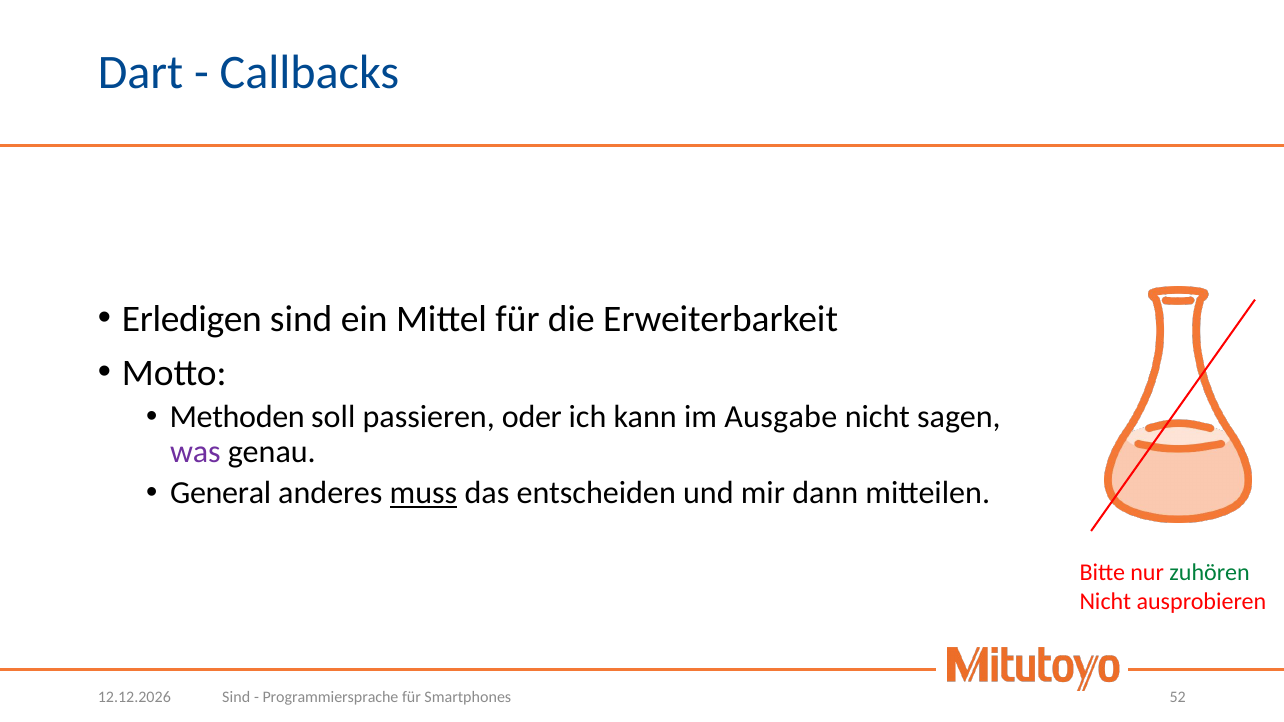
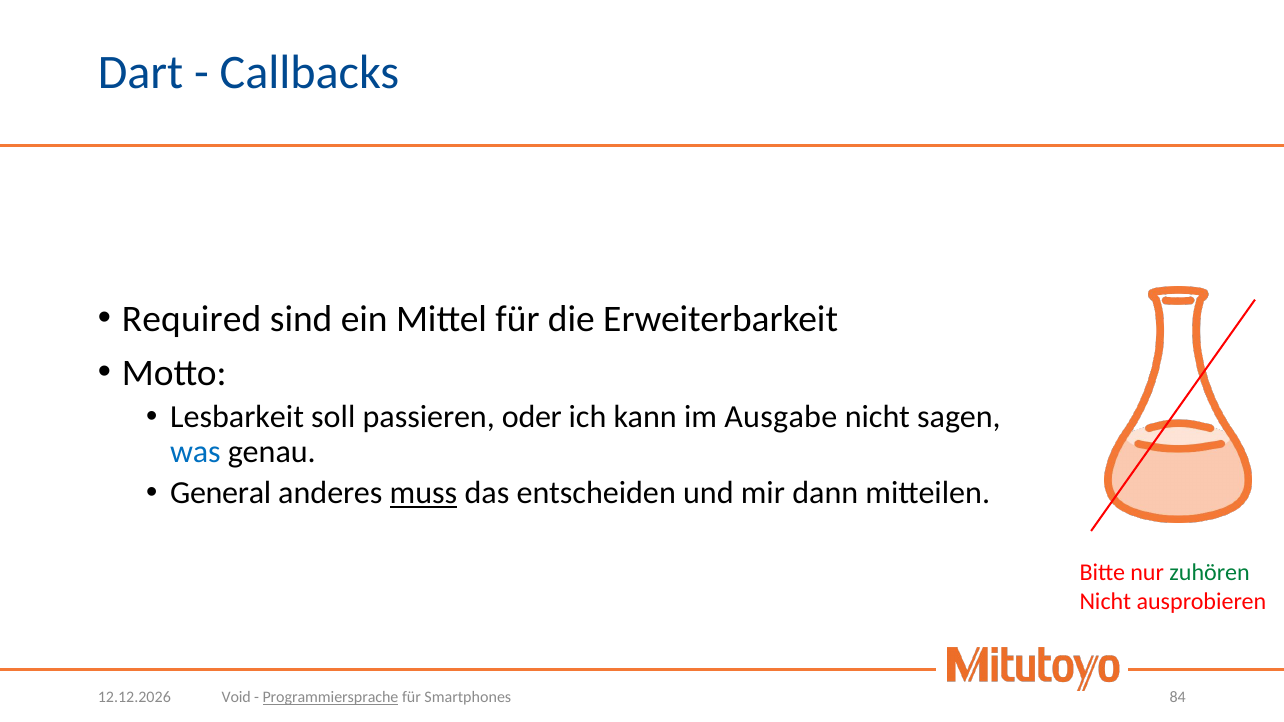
Erledigen: Erledigen -> Required
Methoden: Methoden -> Lesbarkeit
was colour: purple -> blue
Sind at (236, 698): Sind -> Void
Programmiersprache underline: none -> present
52: 52 -> 84
